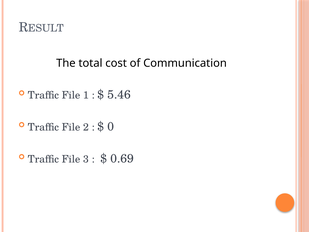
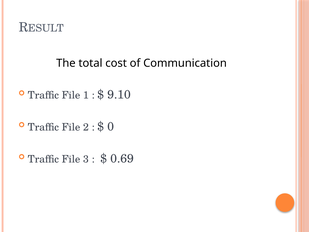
5.46: 5.46 -> 9.10
